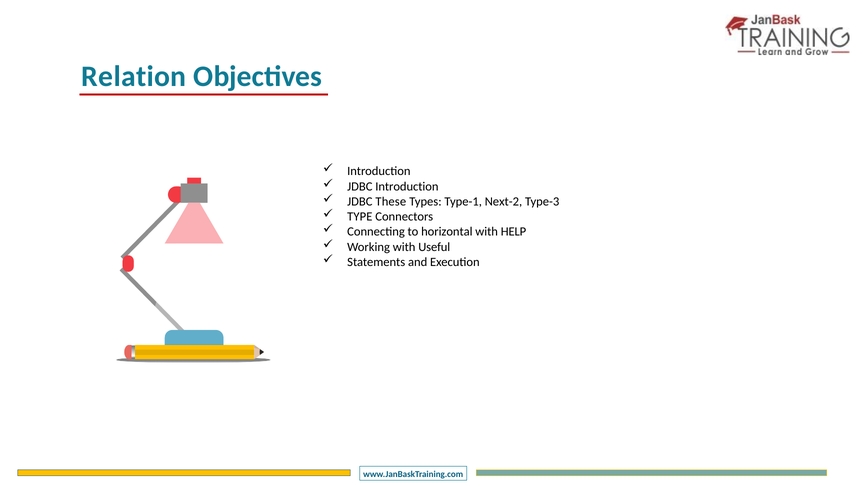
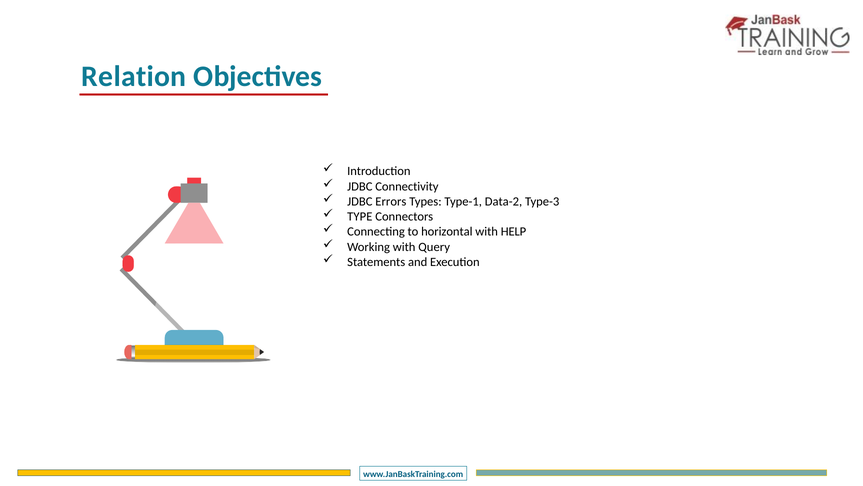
JDBC Introduction: Introduction -> Connectivity
These: These -> Errors
Next-2: Next-2 -> Data-2
Useful: Useful -> Query
